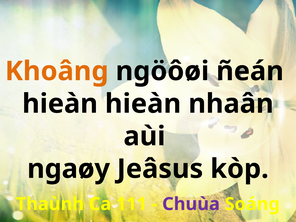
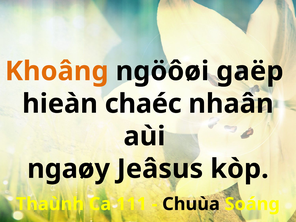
ñeán: ñeán -> gaëp
hieàn hieàn: hieàn -> chaéc
Chuùa colour: purple -> black
